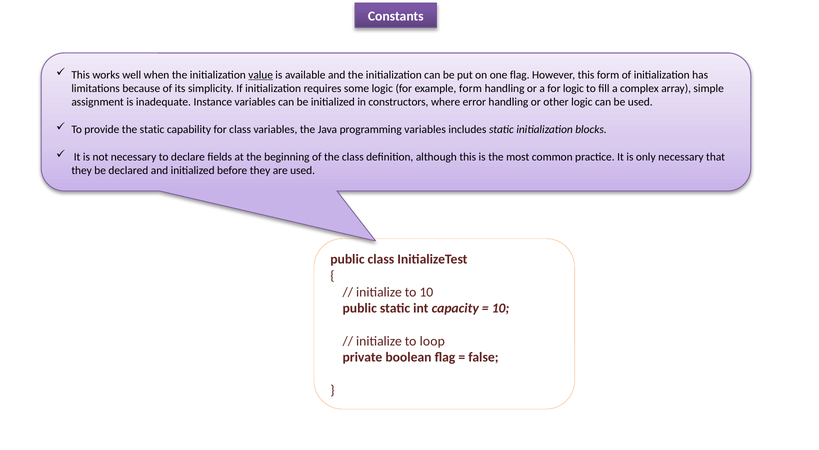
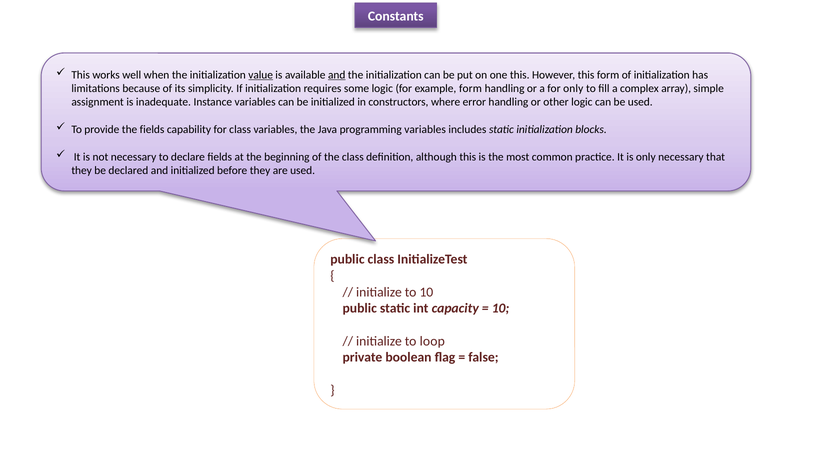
and at (337, 75) underline: none -> present
one flag: flag -> this
for logic: logic -> only
the static: static -> fields
